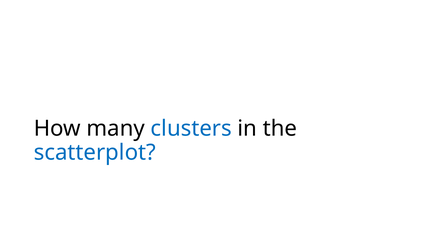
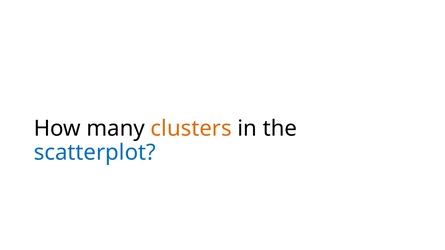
clusters colour: blue -> orange
